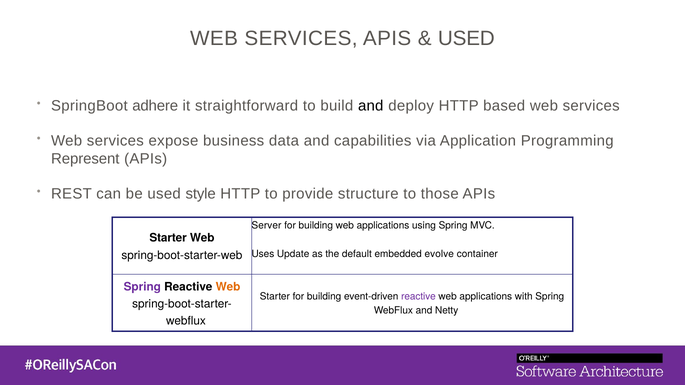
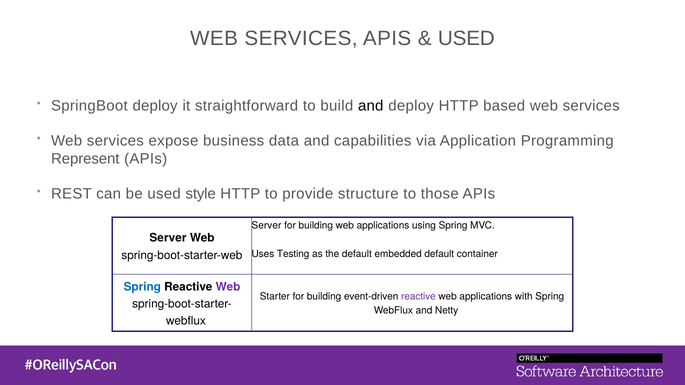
SpringBoot adhere: adhere -> deploy
Starter at (168, 238): Starter -> Server
Update: Update -> Testing
embedded evolve: evolve -> default
Spring at (142, 287) colour: purple -> blue
Web at (228, 287) colour: orange -> purple
